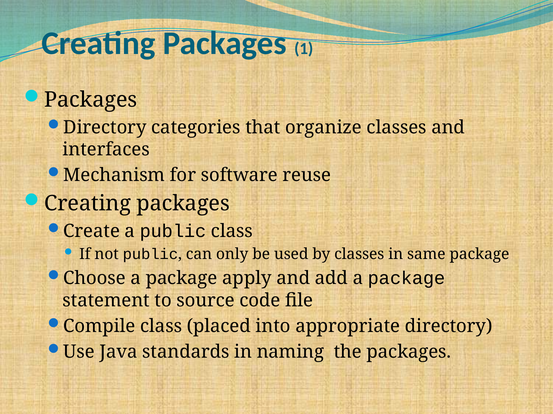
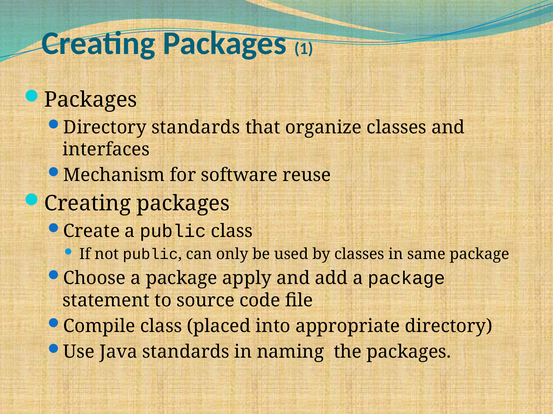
Directory categories: categories -> standards
